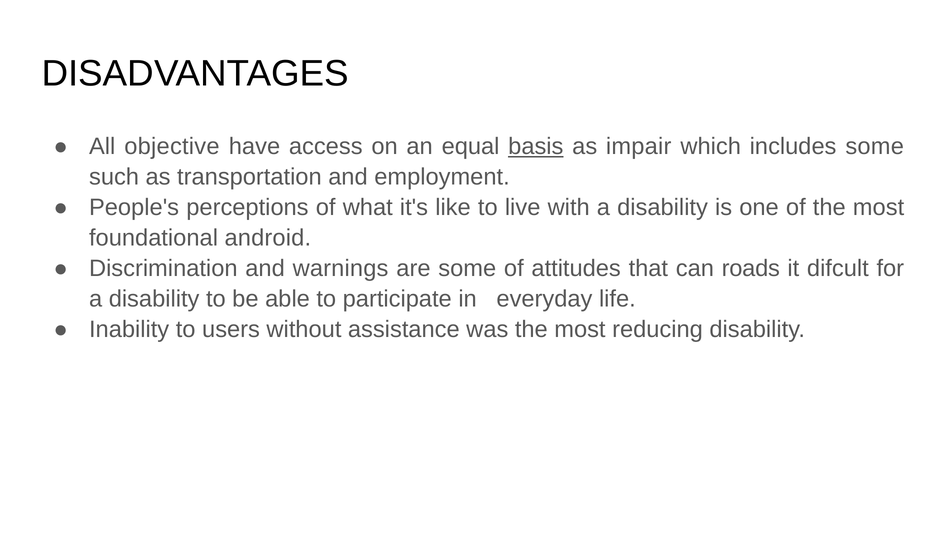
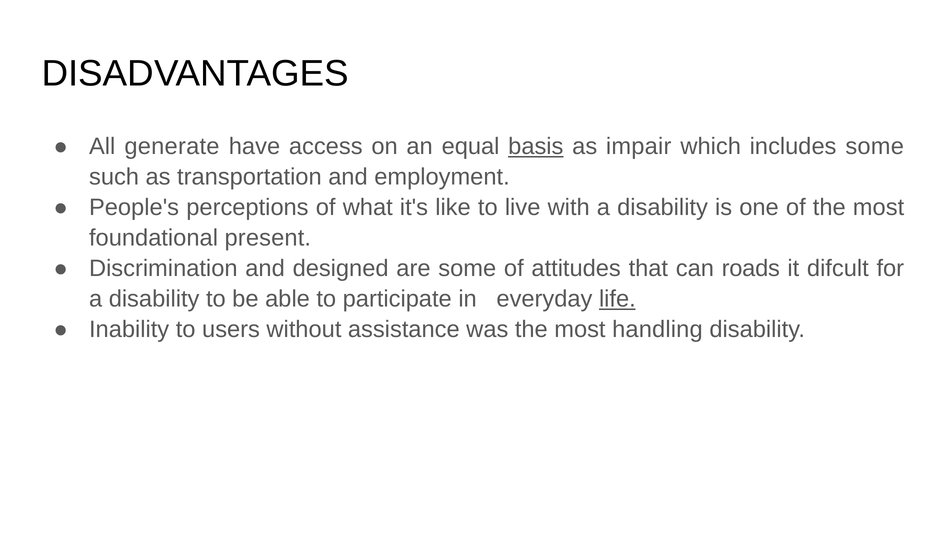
objective: objective -> generate
android: android -> present
warnings: warnings -> designed
life underline: none -> present
reducing: reducing -> handling
